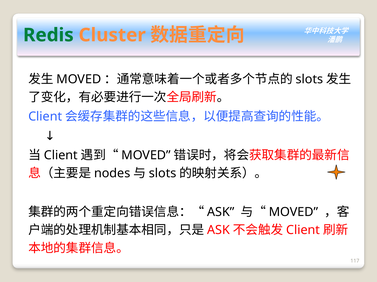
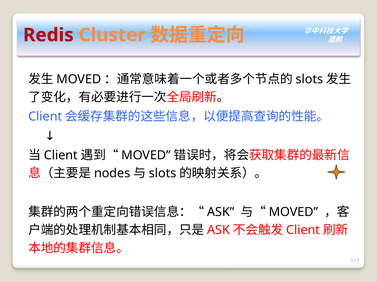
Redis colour: green -> red
